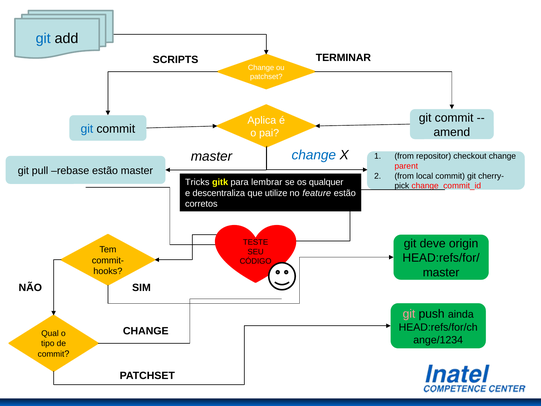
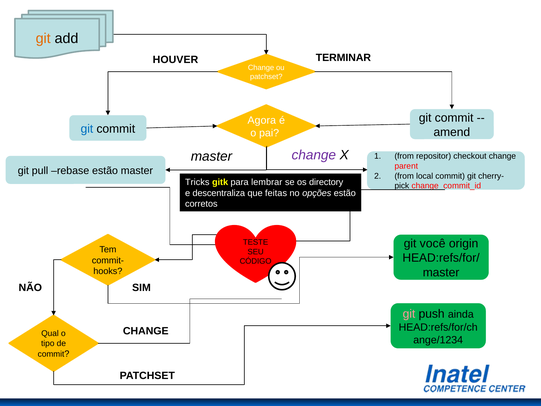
git at (43, 38) colour: blue -> orange
SCRIPTS: SCRIPTS -> HOUVER
Aplica: Aplica -> Agora
change at (314, 155) colour: blue -> purple
qualquer: qualquer -> directory
utilize: utilize -> feitas
feature: feature -> opções
deve: deve -> você
